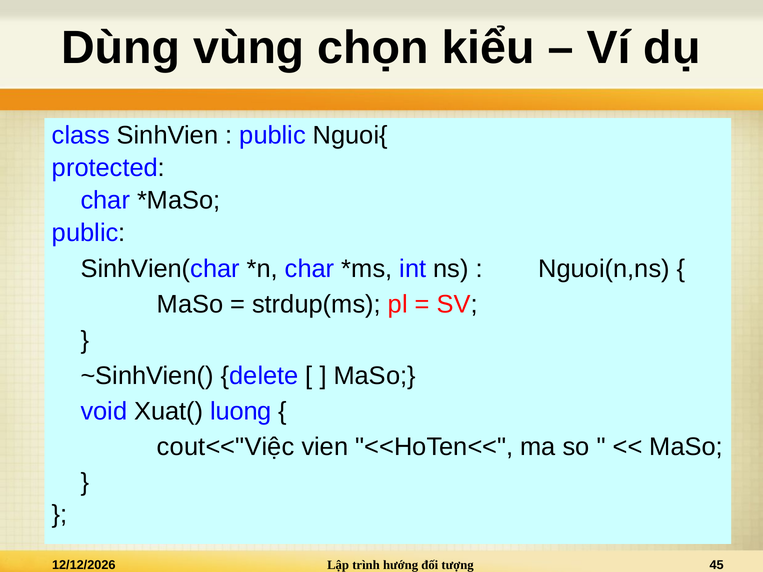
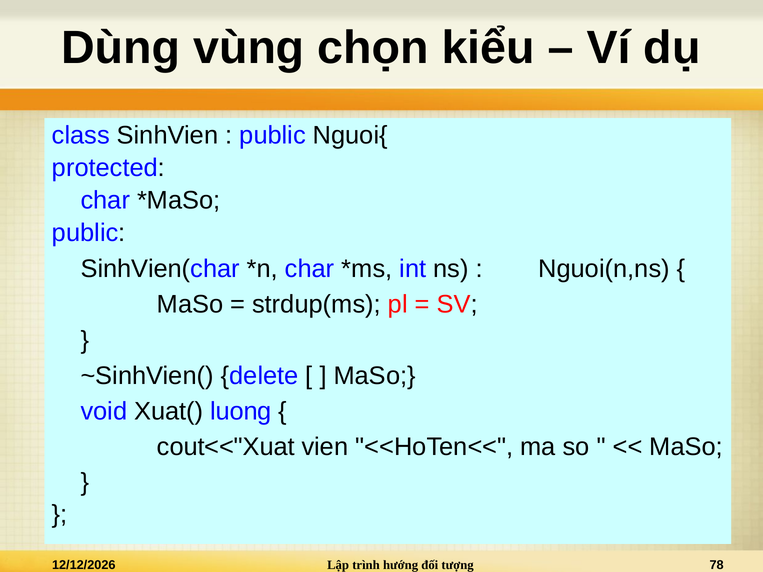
cout<<"Việc: cout<<"Việc -> cout<<"Xuat
45: 45 -> 78
